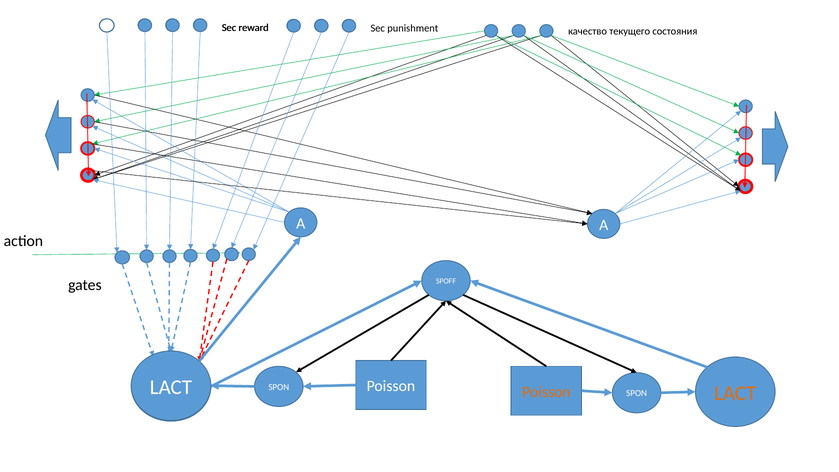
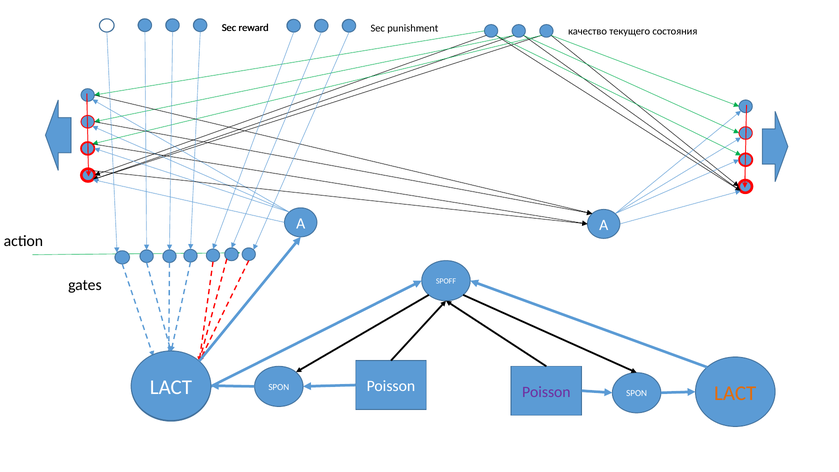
Poisson at (546, 392) colour: orange -> purple
